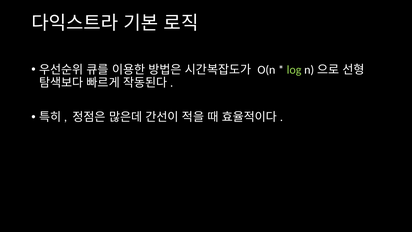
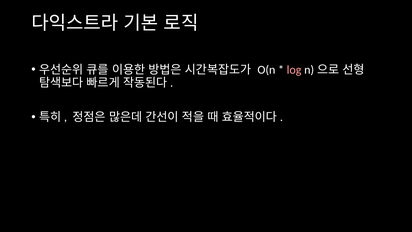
log colour: light green -> pink
